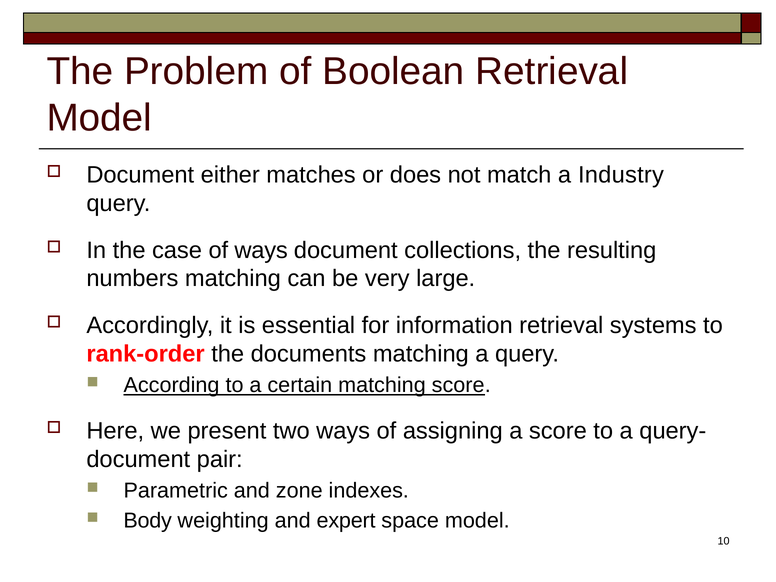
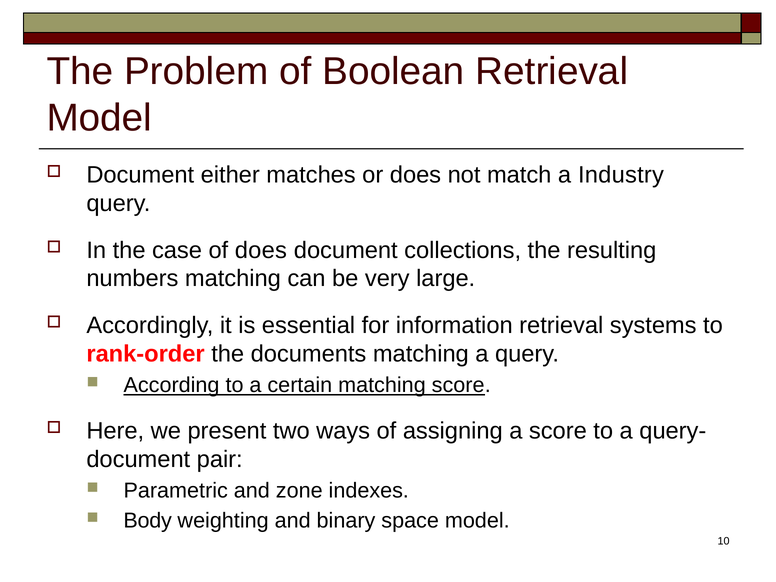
of ways: ways -> does
expert: expert -> binary
